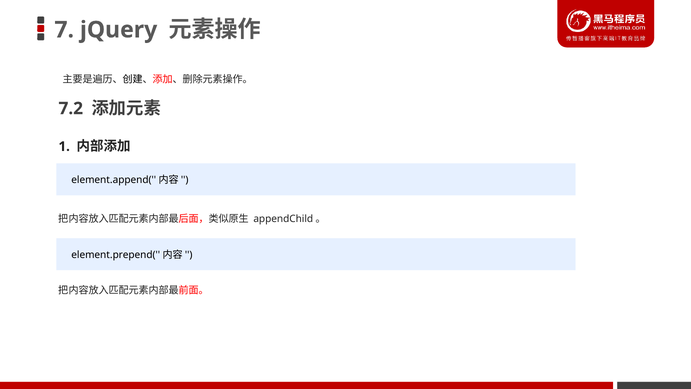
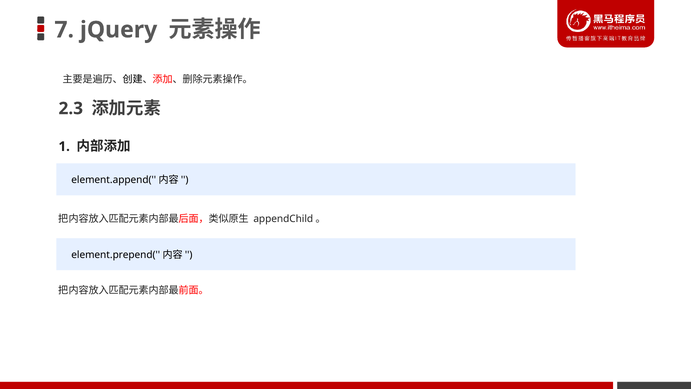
7.2: 7.2 -> 2.3
